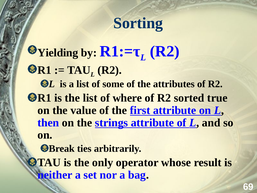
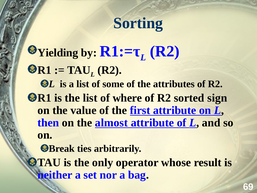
true: true -> sign
strings: strings -> almost
